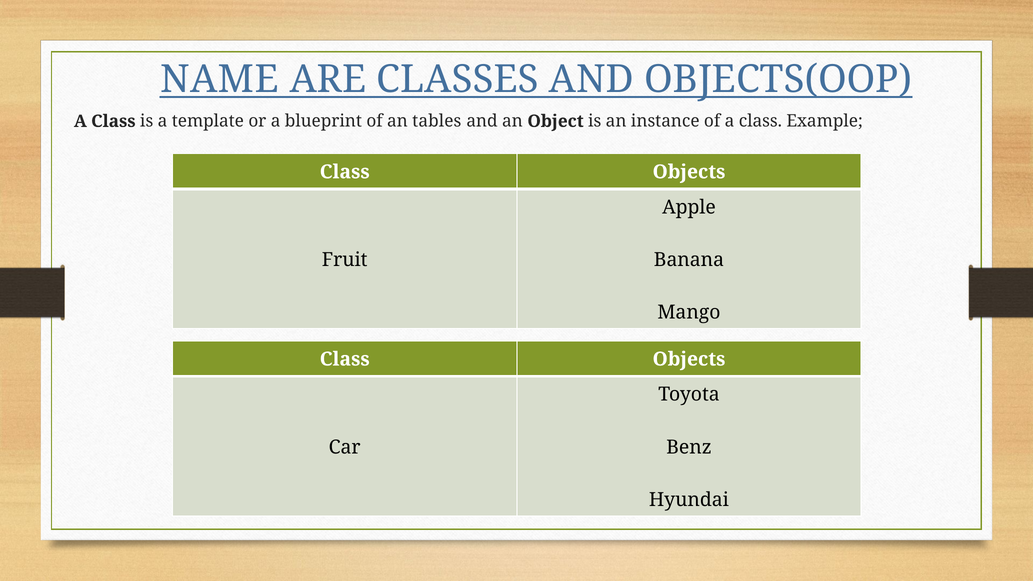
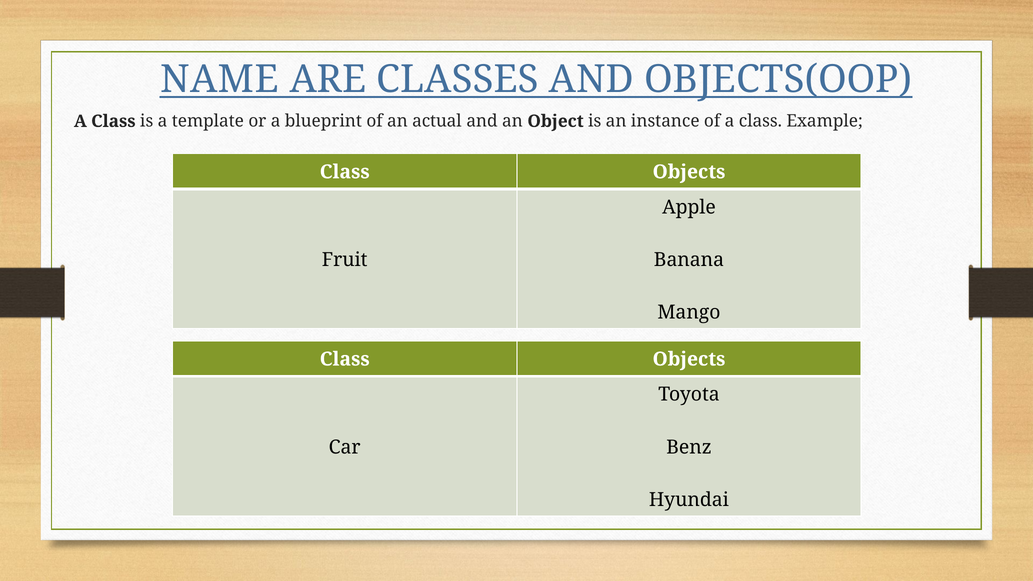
tables: tables -> actual
